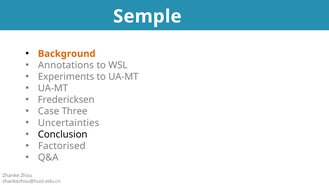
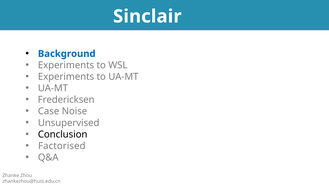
Semple: Semple -> Sinclair
Background colour: orange -> blue
Annotations at (66, 65): Annotations -> Experiments
Three: Three -> Noise
Uncertainties: Uncertainties -> Unsupervised
